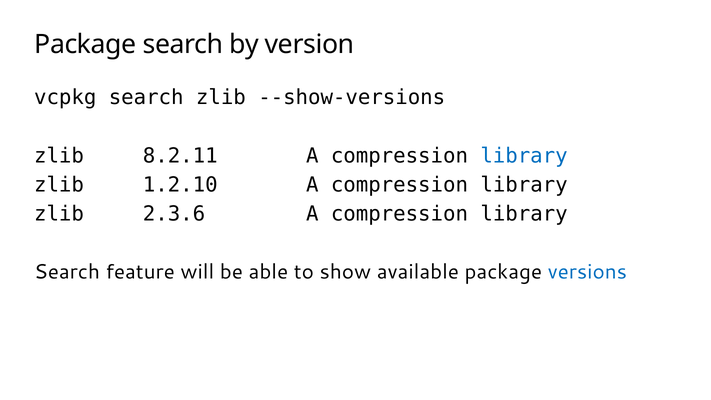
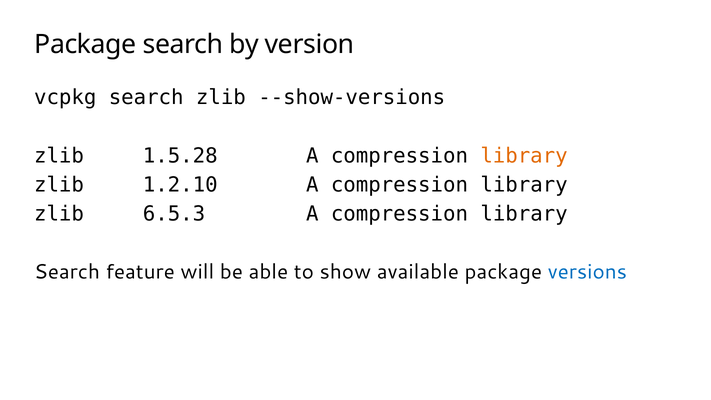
8.2.11: 8.2.11 -> 1.5.28
library at (524, 156) colour: blue -> orange
2.3.6: 2.3.6 -> 6.5.3
